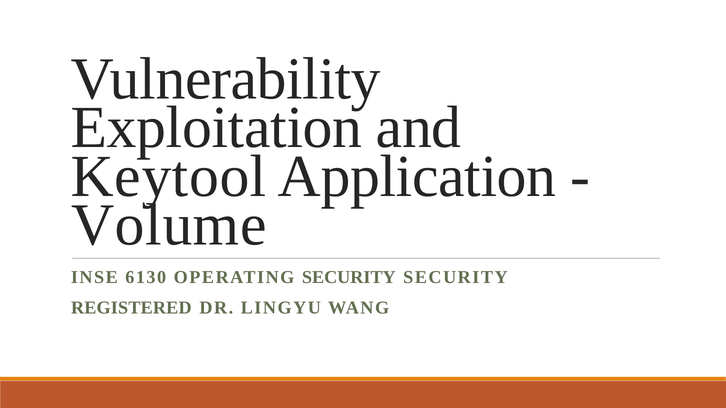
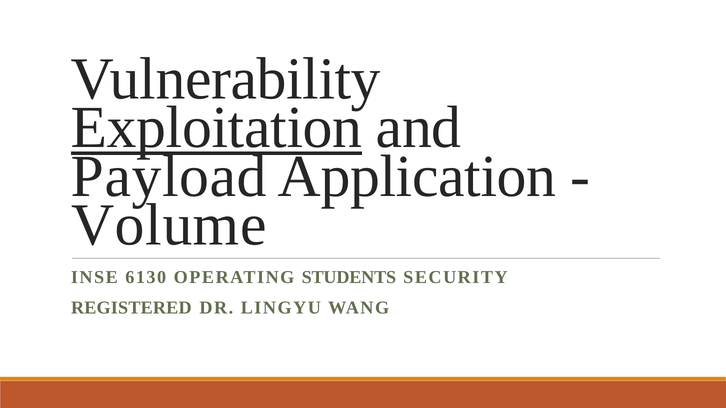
Exploitation underline: none -> present
Keytool: Keytool -> Payload
OPERATING SECURITY: SECURITY -> STUDENTS
